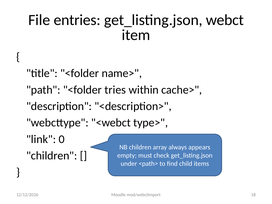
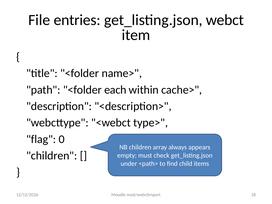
tries: tries -> each
link: link -> flag
